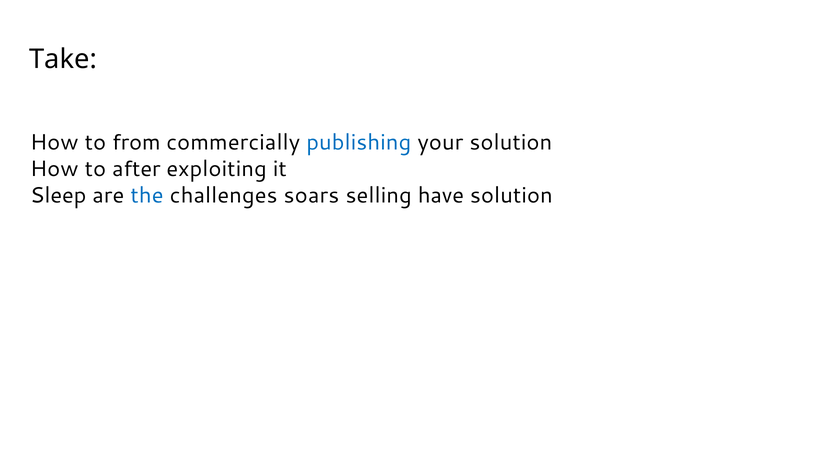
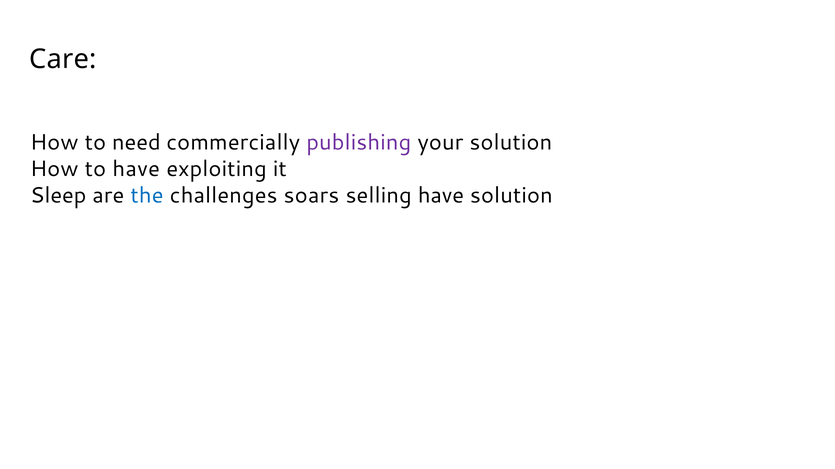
Take: Take -> Care
from: from -> need
publishing colour: blue -> purple
to after: after -> have
